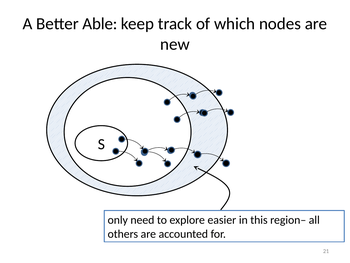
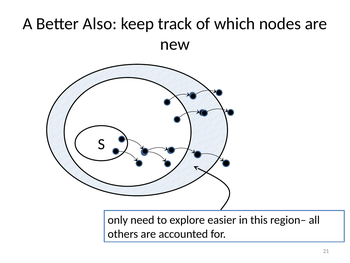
Able: Able -> Also
